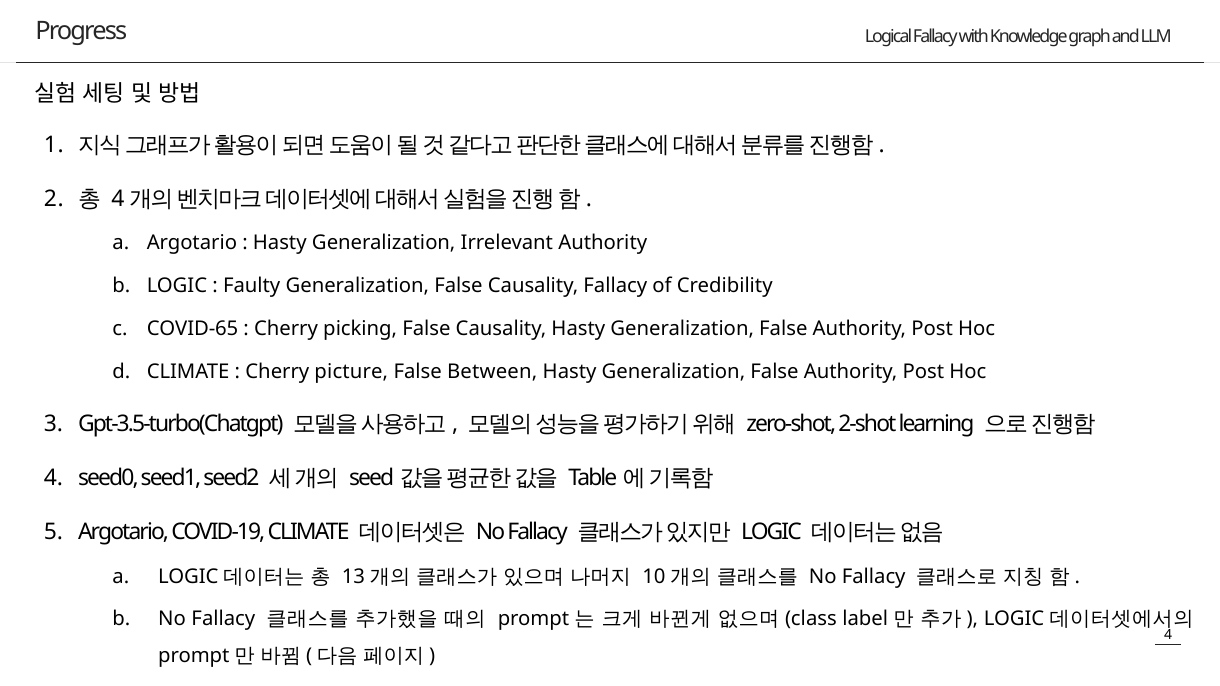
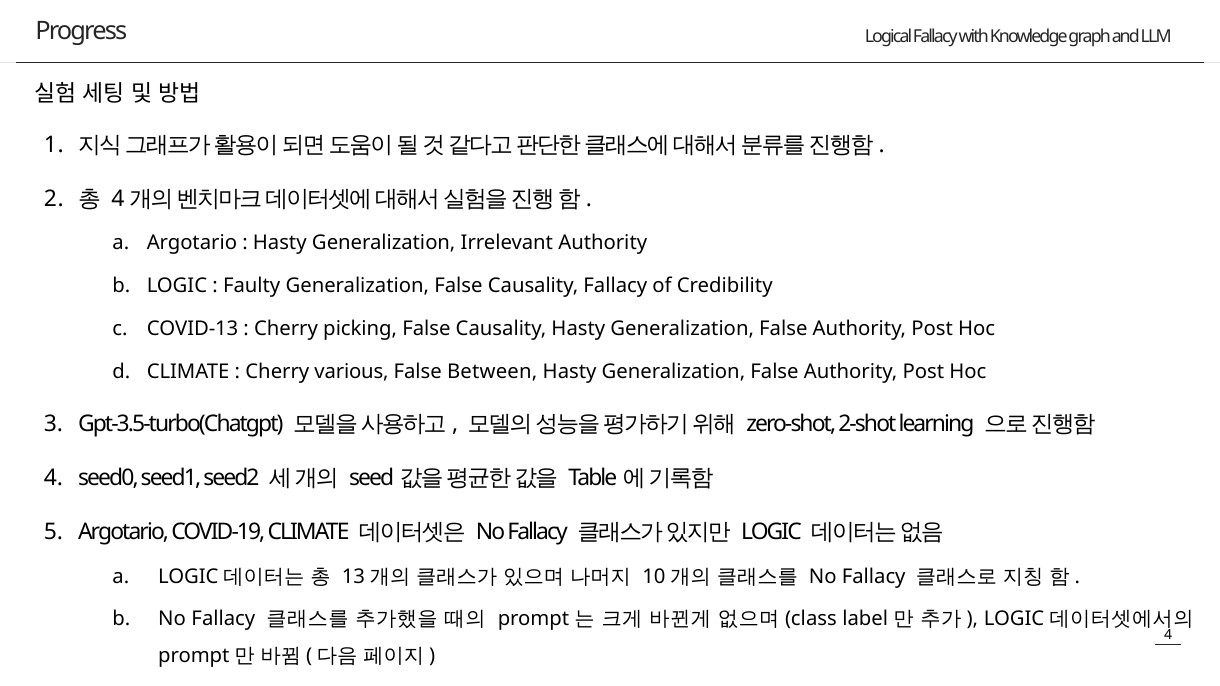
COVID-65: COVID-65 -> COVID-13
picture: picture -> various
